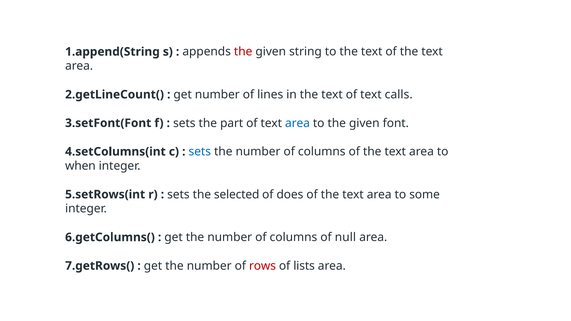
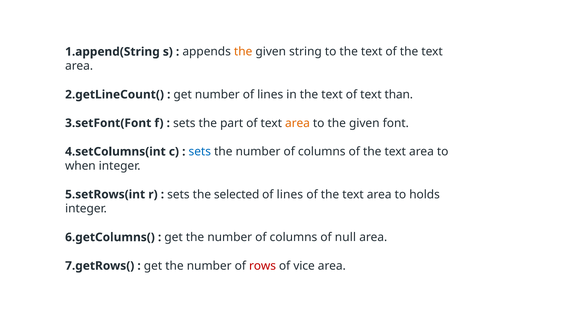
the at (243, 52) colour: red -> orange
calls: calls -> than
area at (297, 123) colour: blue -> orange
does at (290, 195): does -> lines
some: some -> holds
lists: lists -> vice
